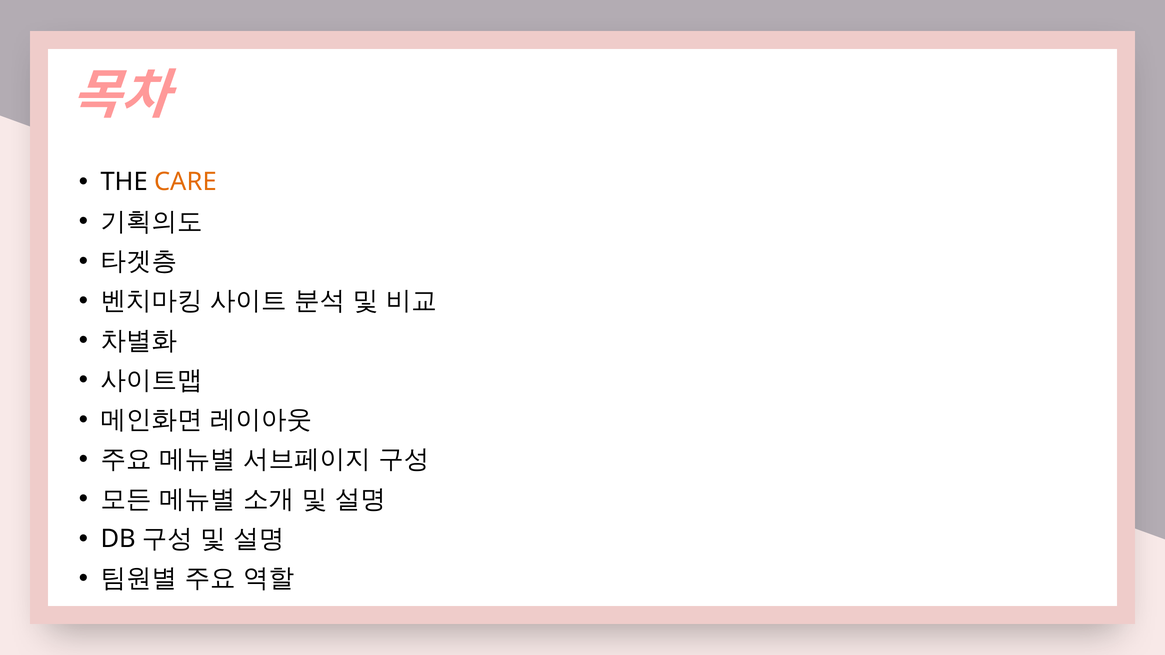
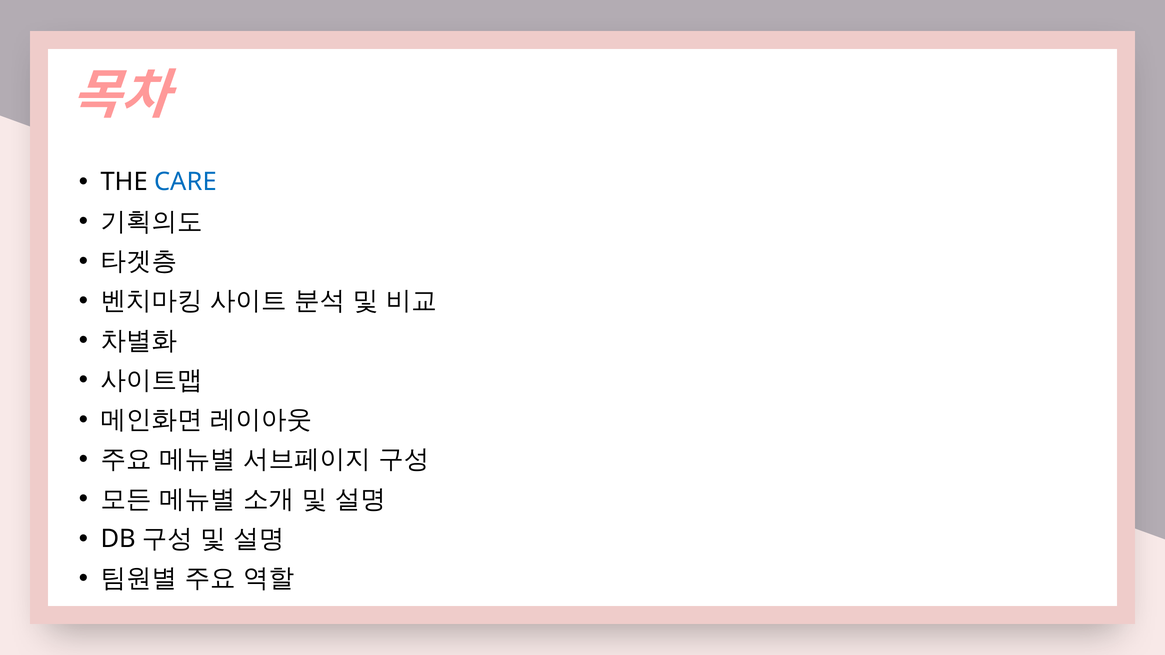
CARE colour: orange -> blue
